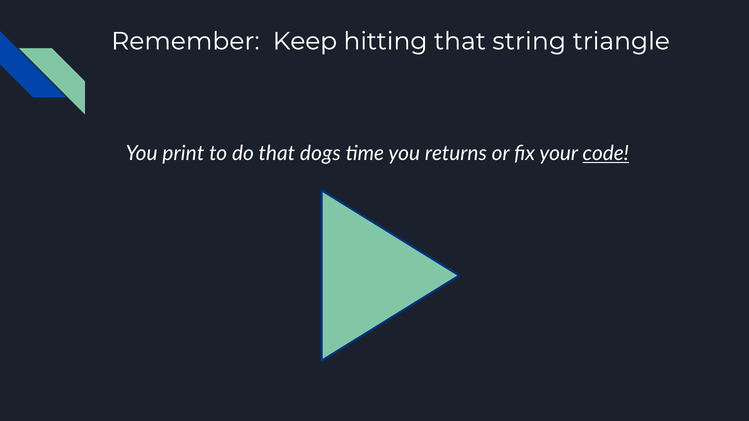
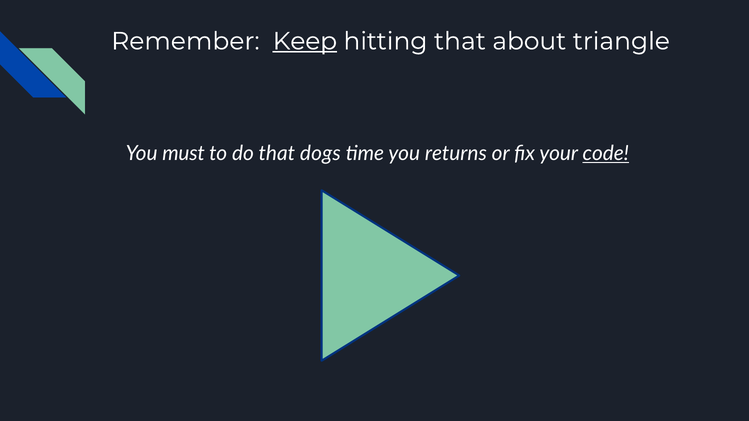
Keep underline: none -> present
string: string -> about
print: print -> must
